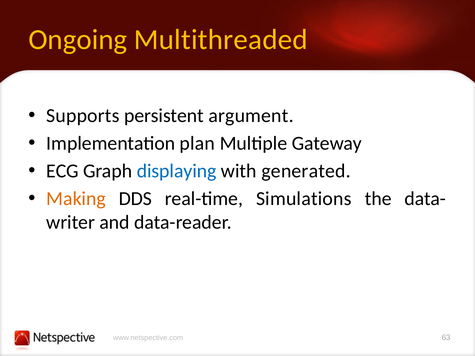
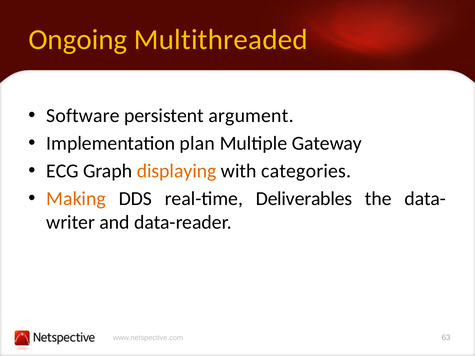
Supports: Supports -> Software
displaying colour: blue -> orange
generated: generated -> categories
Simulations: Simulations -> Deliverables
